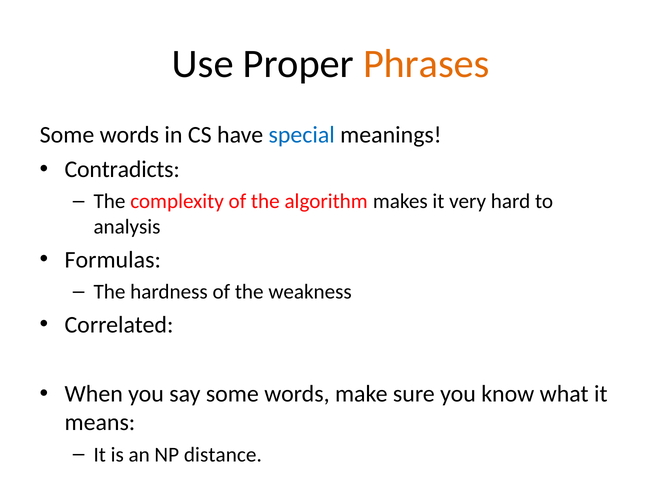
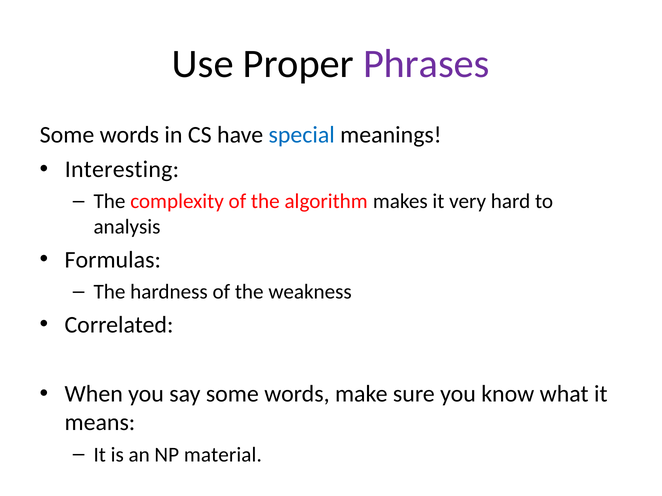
Phrases colour: orange -> purple
Contradicts: Contradicts -> Interesting
distance: distance -> material
